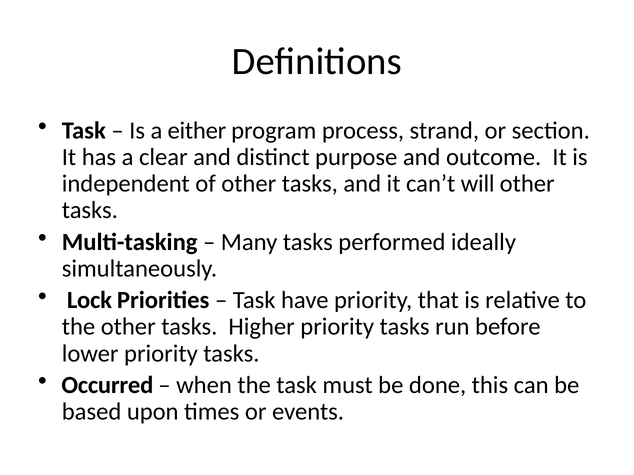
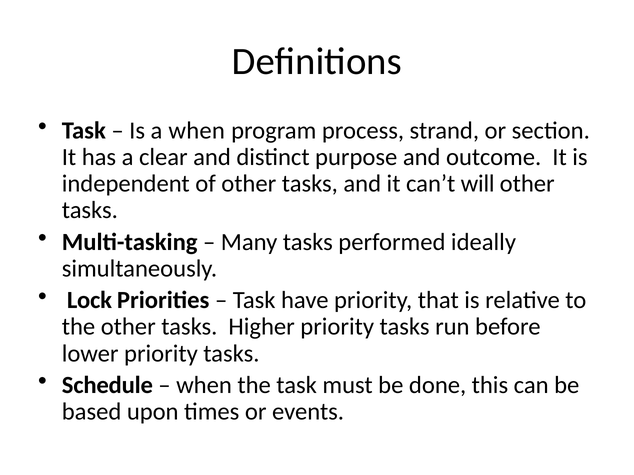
a either: either -> when
Occurred: Occurred -> Schedule
